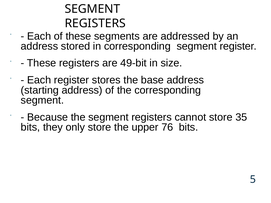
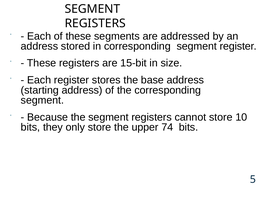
49-bit: 49-bit -> 15-bit
35: 35 -> 10
76: 76 -> 74
